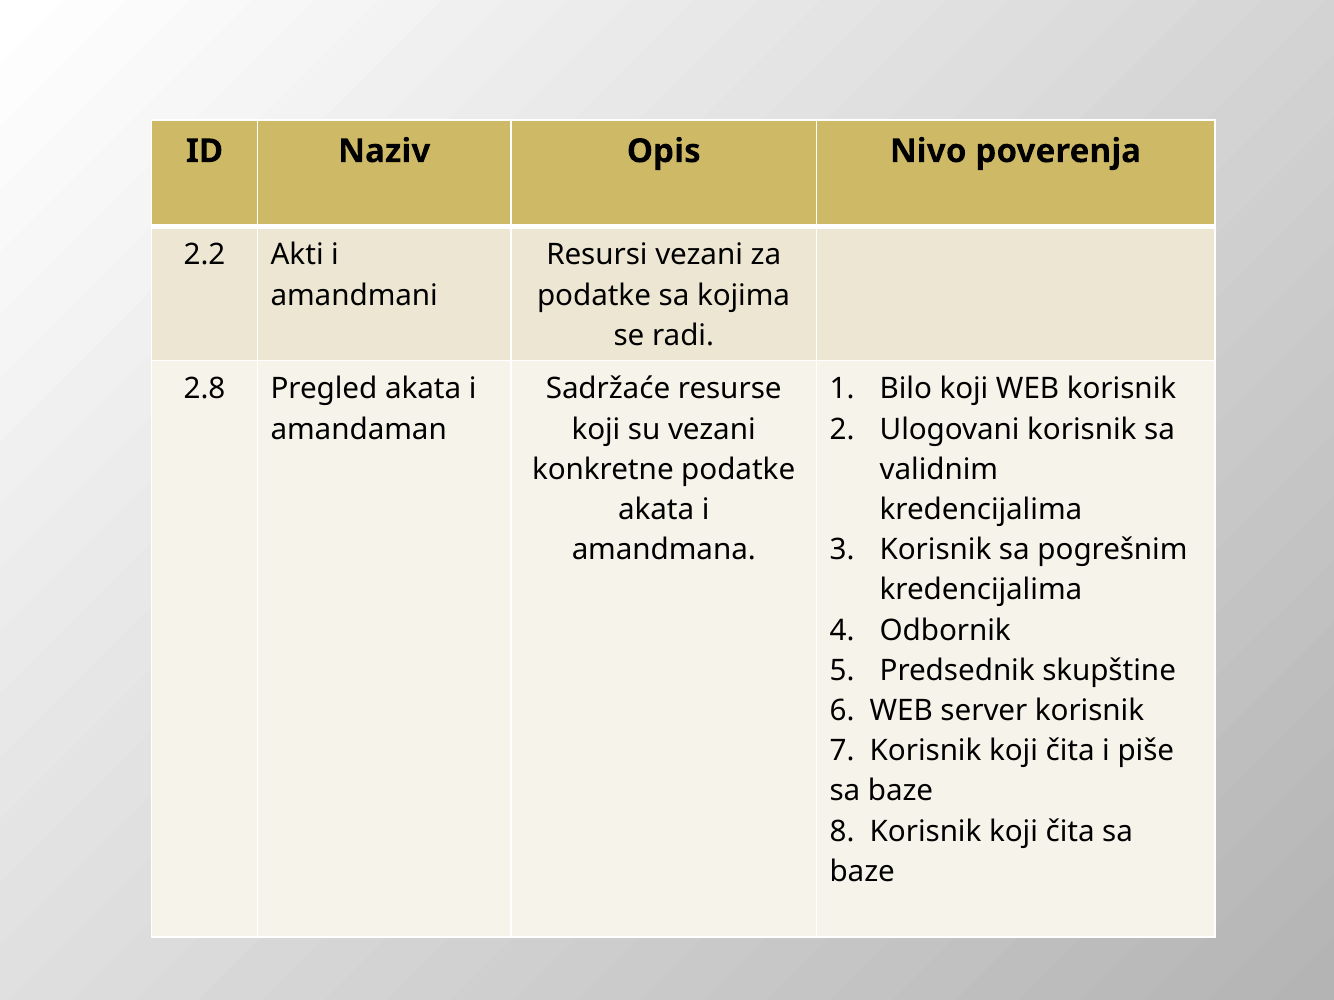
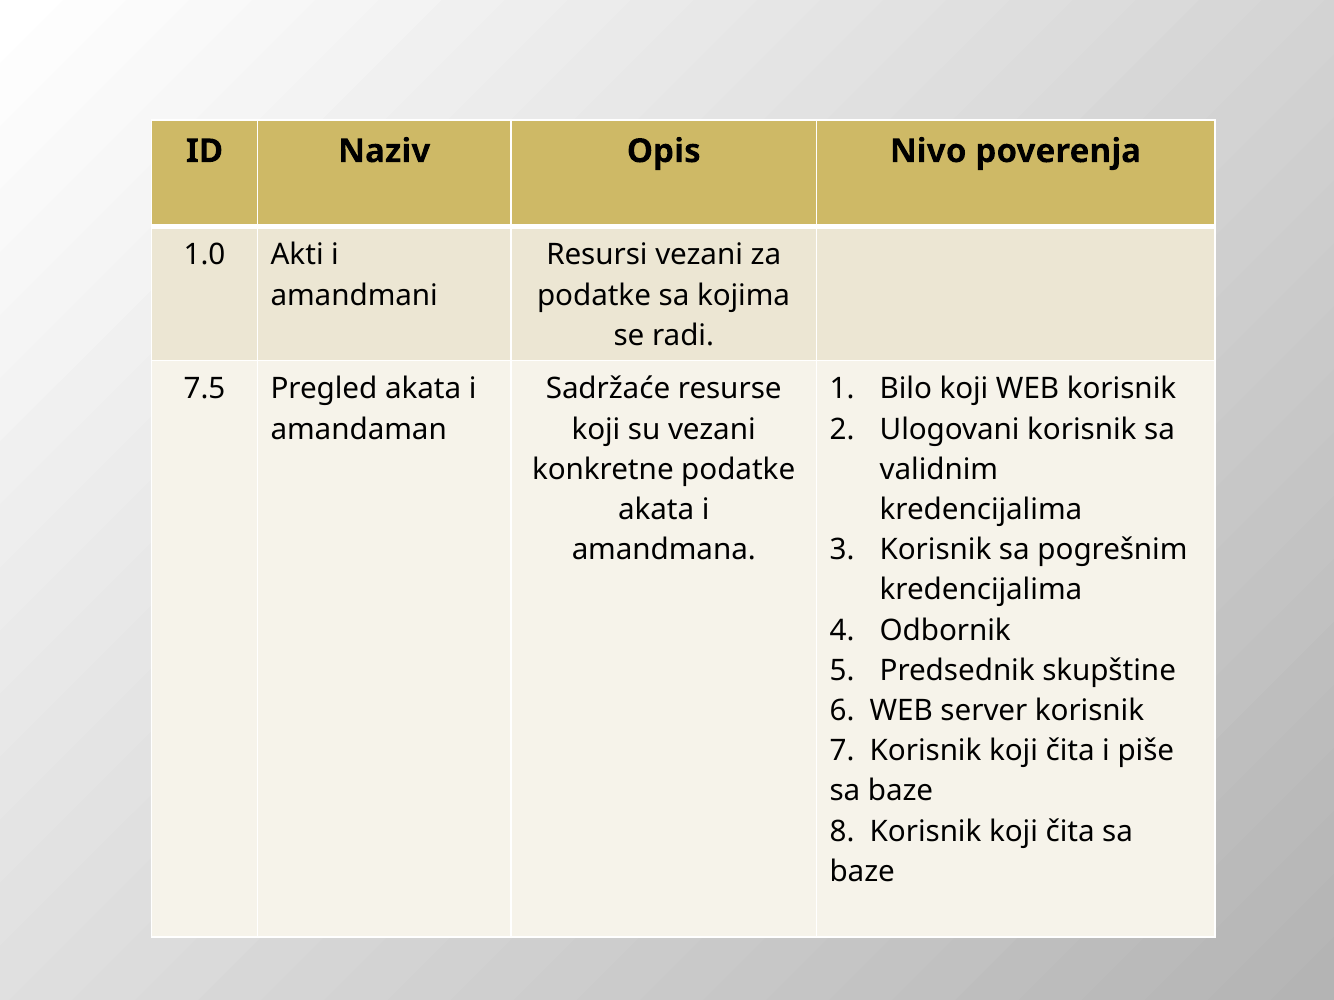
2.2: 2.2 -> 1.0
2.8: 2.8 -> 7.5
